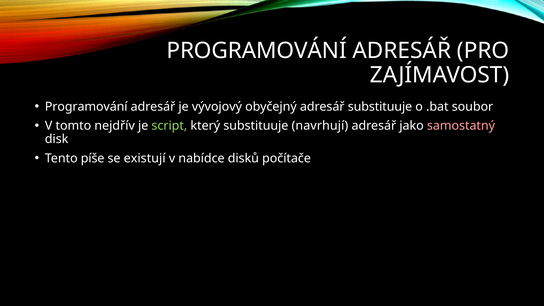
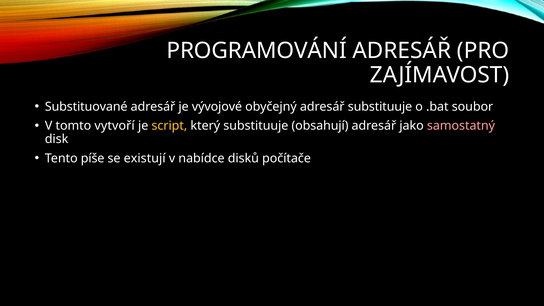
Programování at (86, 107): Programování -> Substituované
vývojový: vývojový -> vývojové
nejdřív: nejdřív -> vytvoří
script colour: light green -> yellow
navrhují: navrhují -> obsahují
